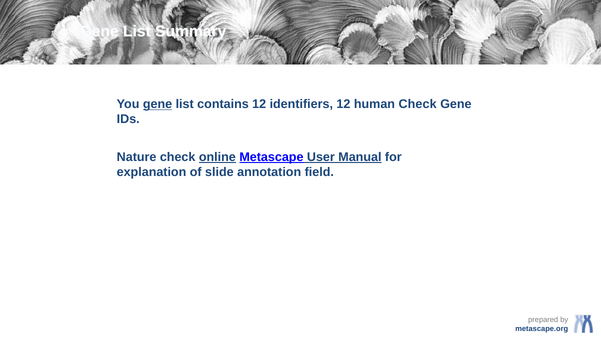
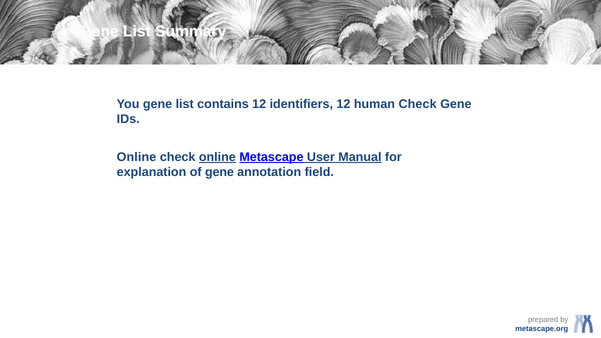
gene at (158, 104) underline: present -> none
Nature at (137, 157): Nature -> Online
of slide: slide -> gene
